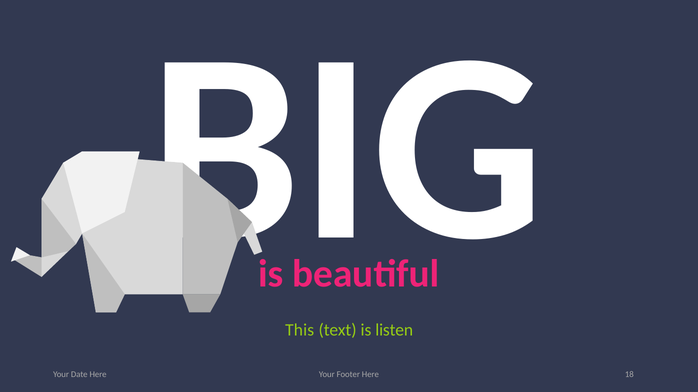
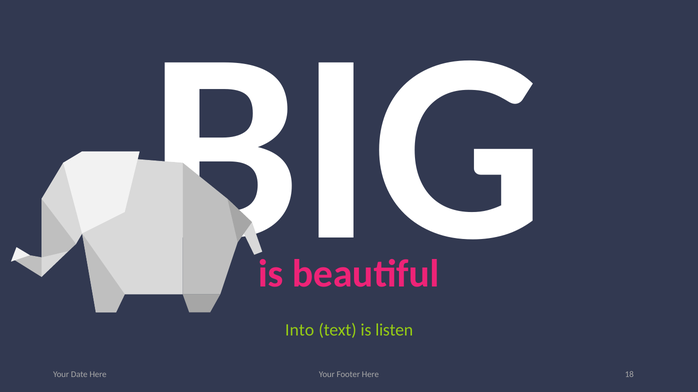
This: This -> Into
